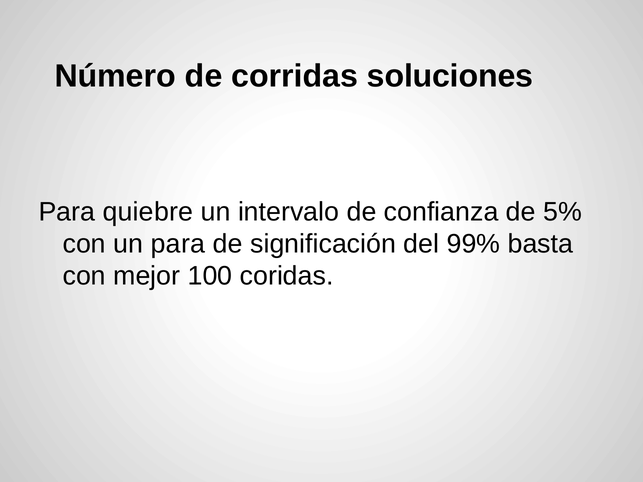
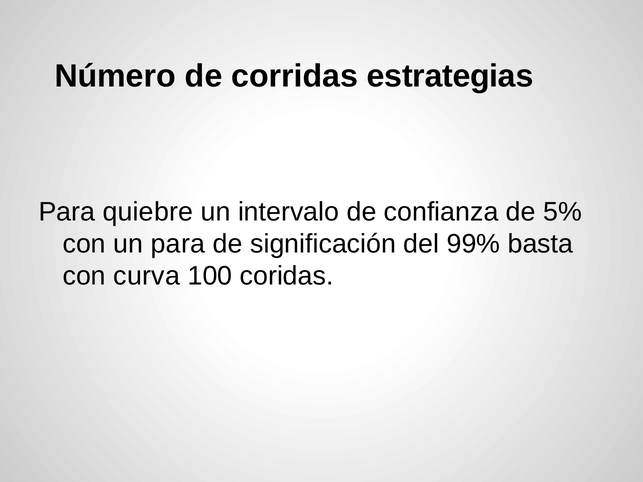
soluciones: soluciones -> estrategias
mejor: mejor -> curva
